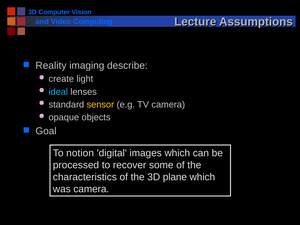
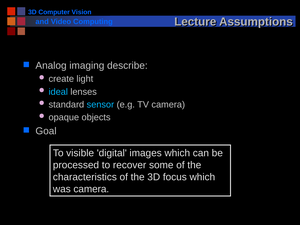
Reality: Reality -> Analog
sensor colour: yellow -> light blue
notion: notion -> visible
plane: plane -> focus
